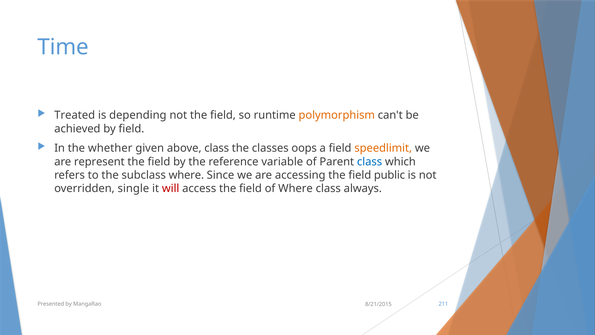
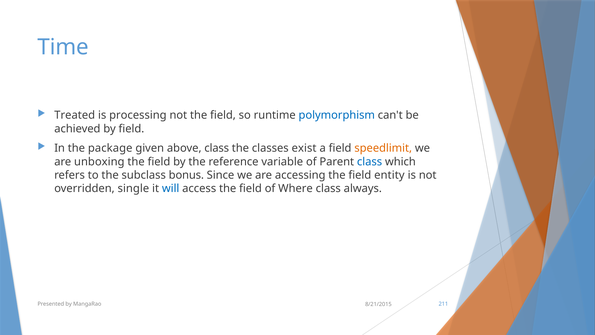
depending: depending -> processing
polymorphism colour: orange -> blue
whether: whether -> package
oops: oops -> exist
represent: represent -> unboxing
subclass where: where -> bonus
public: public -> entity
will colour: red -> blue
